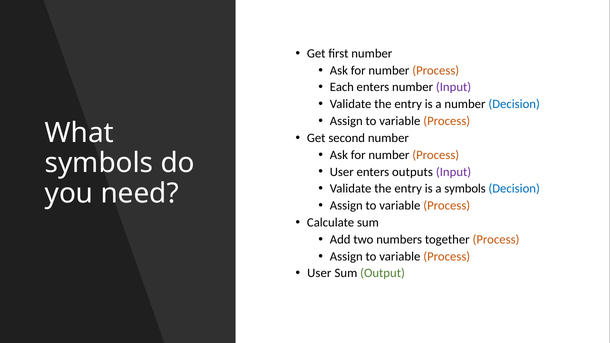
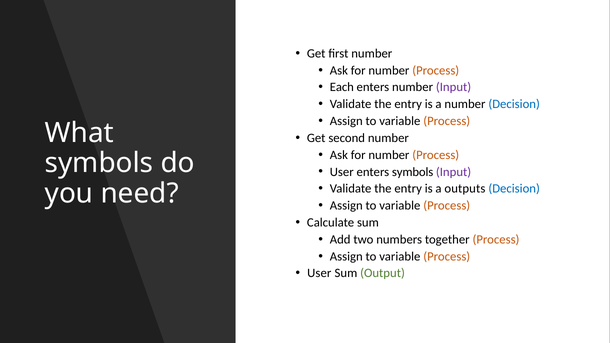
enters outputs: outputs -> symbols
a symbols: symbols -> outputs
